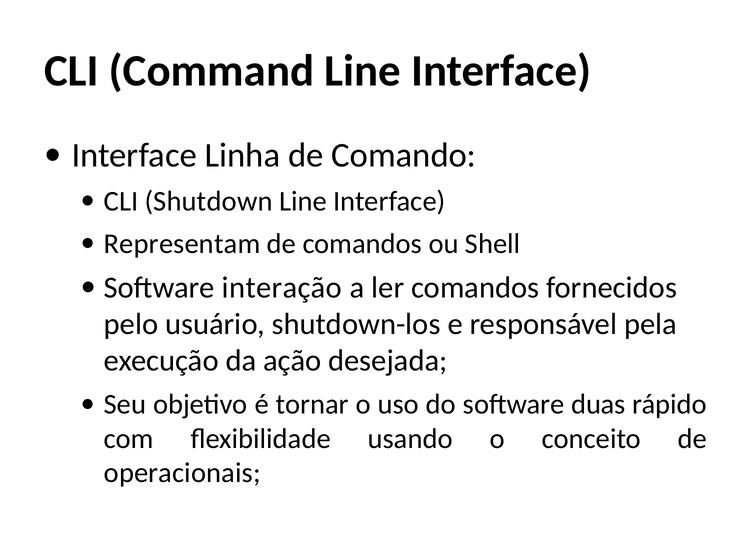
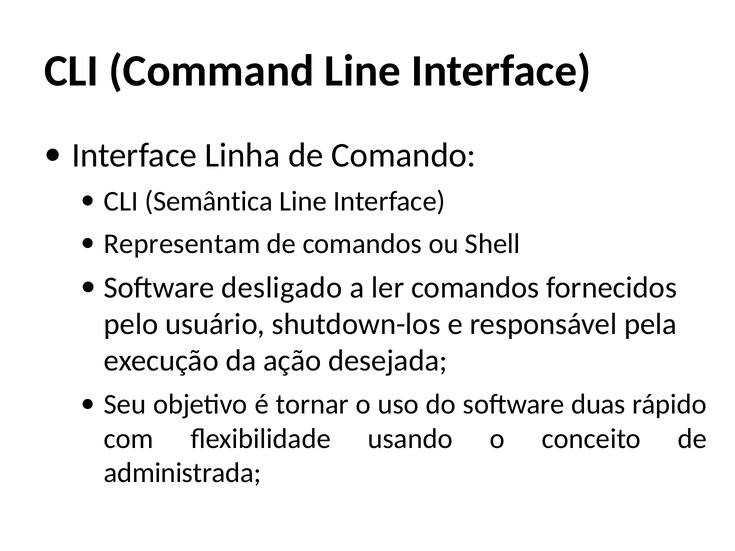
Shutdown: Shutdown -> Semântica
interação: interação -> desligado
operacionais: operacionais -> administrada
